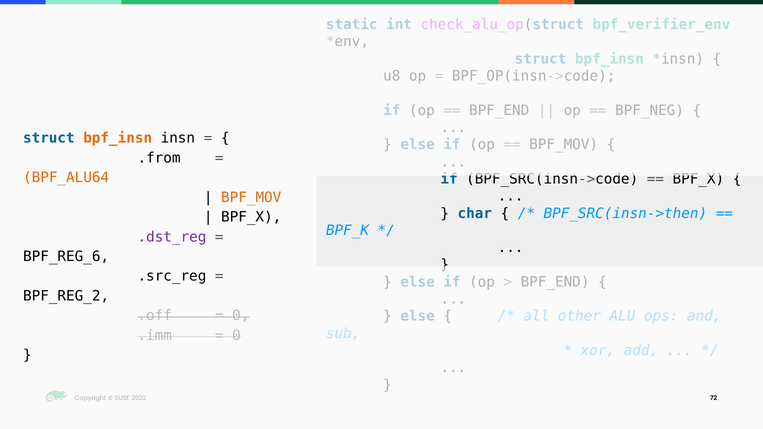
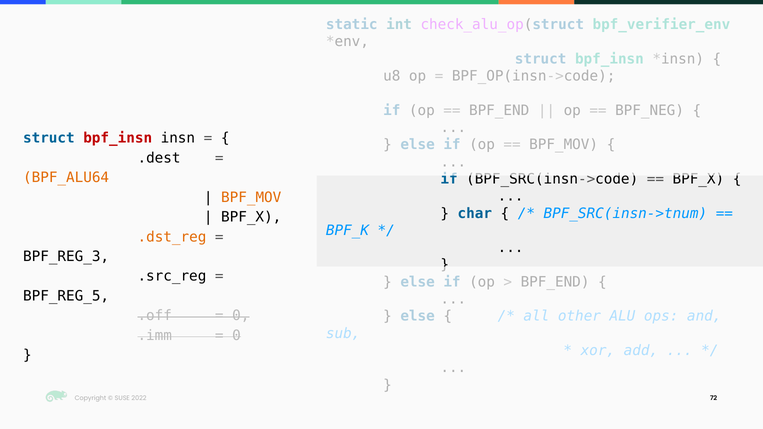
bpf_insn at (118, 138) colour: orange -> red
.from: .from -> .dest
BPF_SRC(insn->then: BPF_SRC(insn->then -> BPF_SRC(insn->tnum
.dst_reg colour: purple -> orange
BPF_REG_6: BPF_REG_6 -> BPF_REG_3
BPF_REG_2: BPF_REG_2 -> BPF_REG_5
